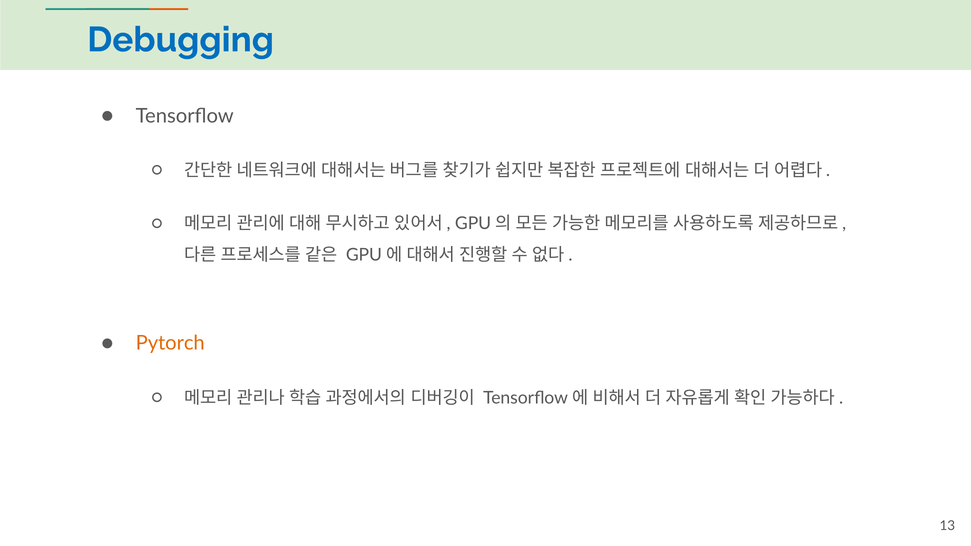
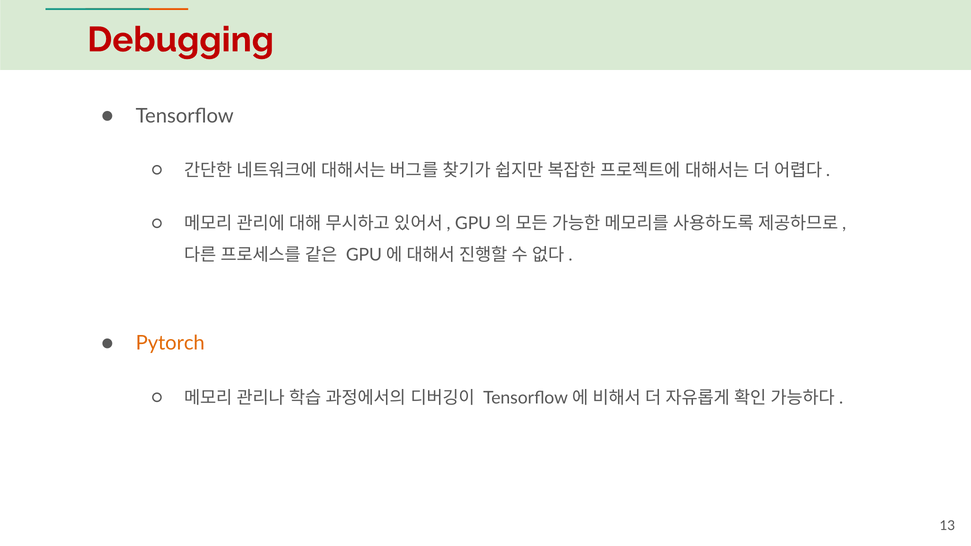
Debugging colour: blue -> red
